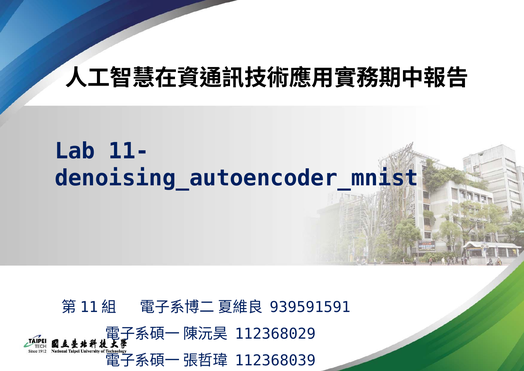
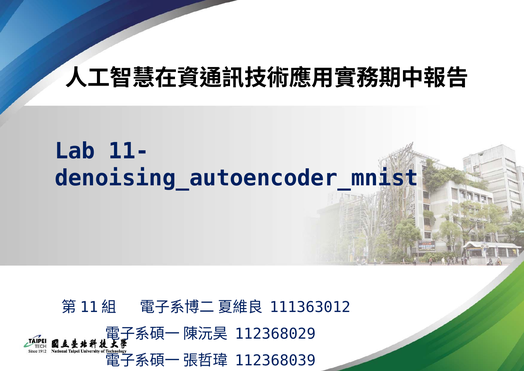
939591591: 939591591 -> 111363012
